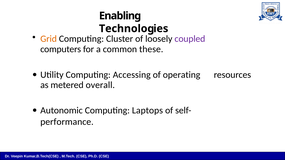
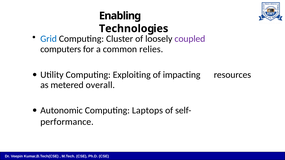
Grid colour: orange -> blue
these: these -> relies
Accessing: Accessing -> Exploiting
operating: operating -> impacting
